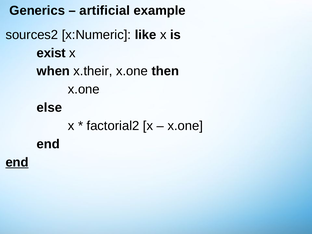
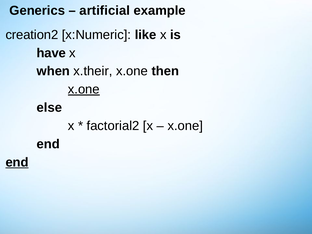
sources2: sources2 -> creation2
exist: exist -> have
x.one at (84, 89) underline: none -> present
